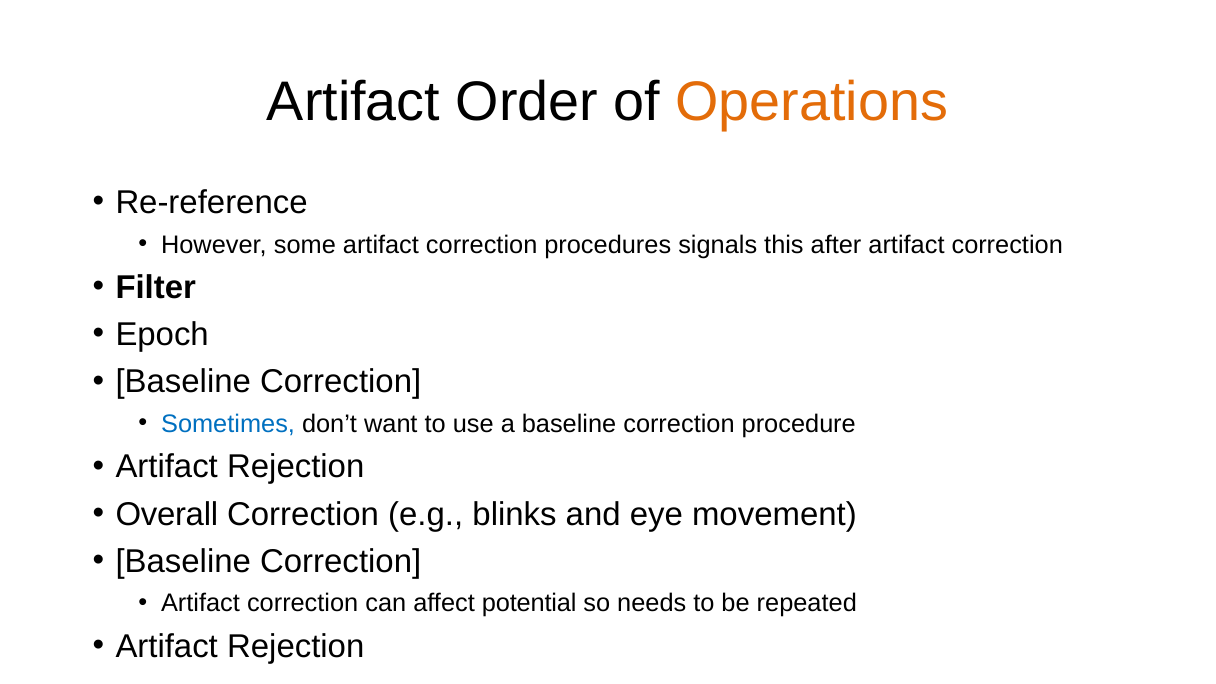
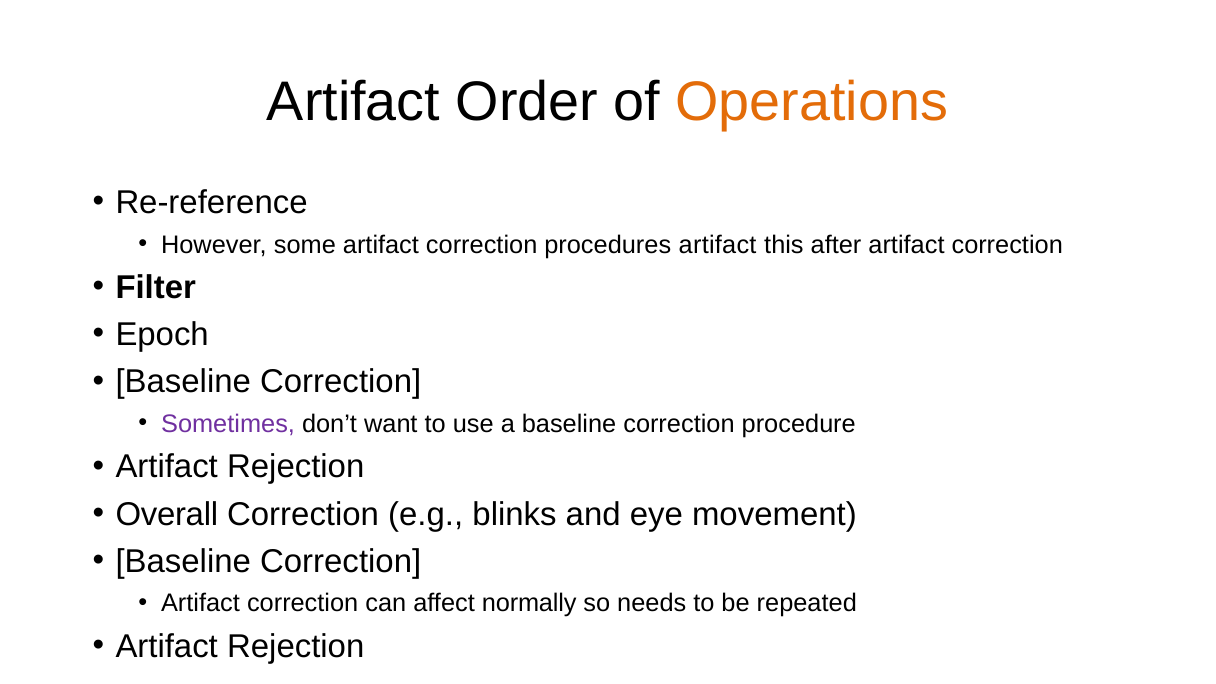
procedures signals: signals -> artifact
Sometimes colour: blue -> purple
potential: potential -> normally
